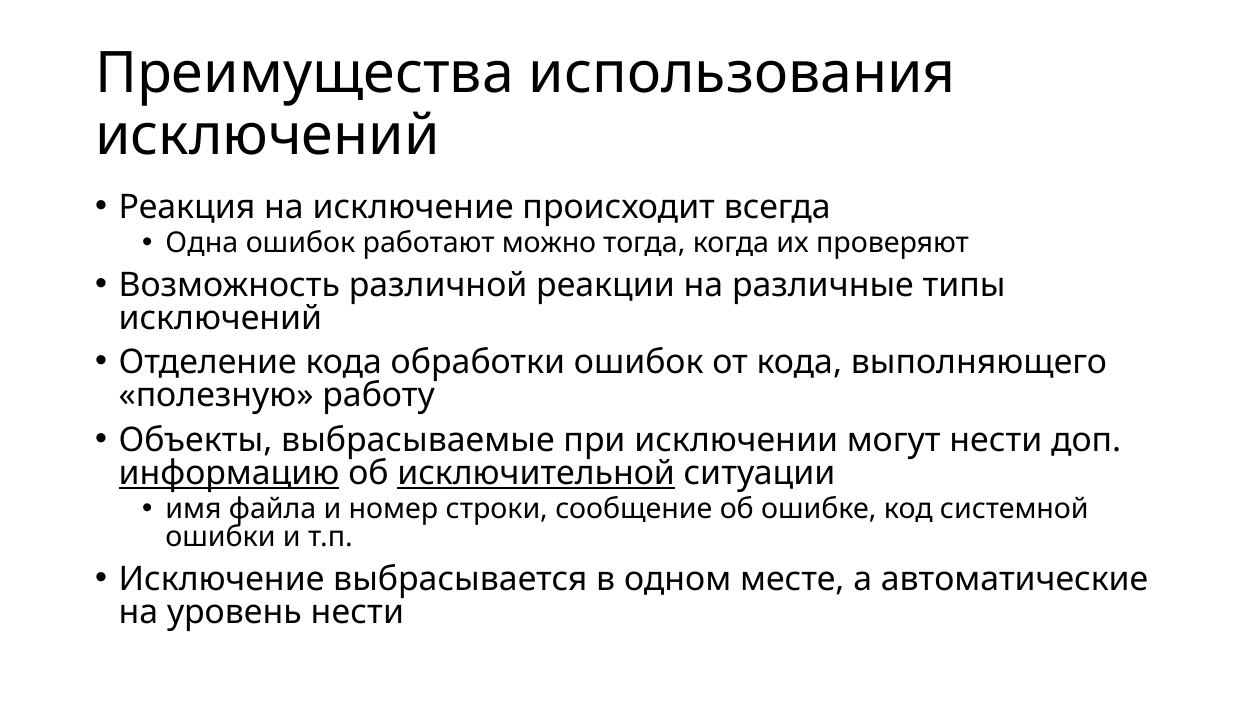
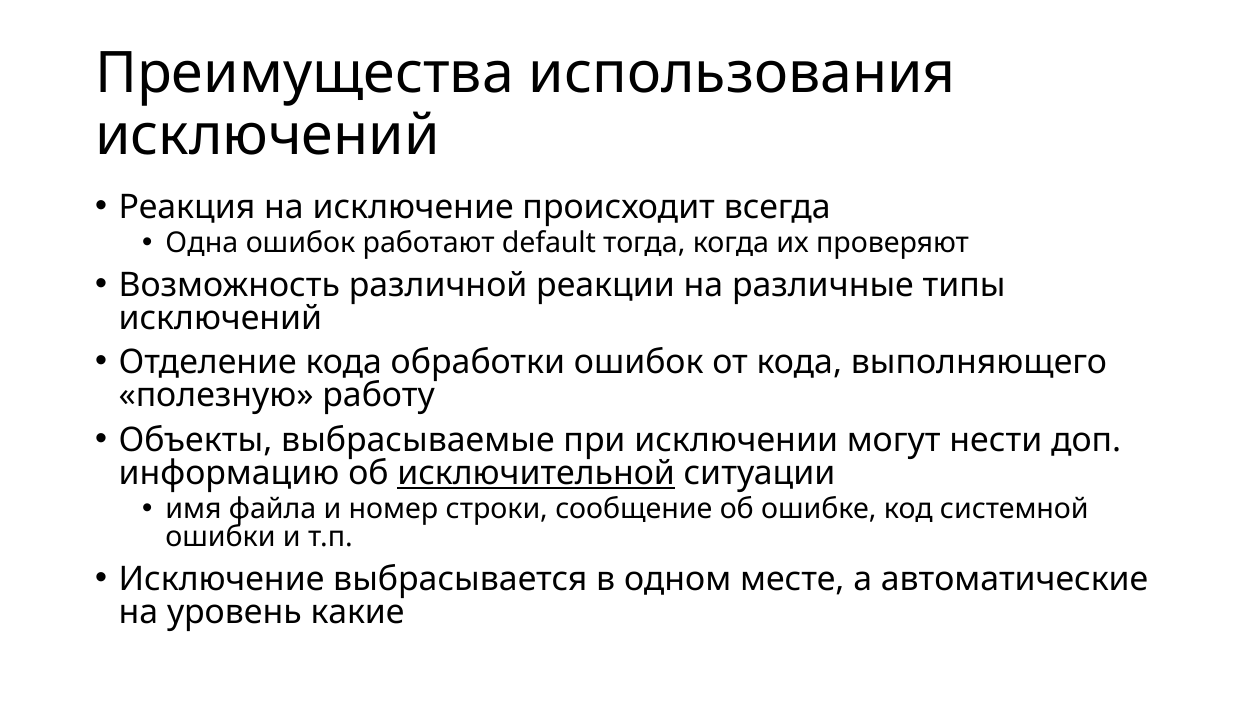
можно: можно -> default
информацию underline: present -> none
уровень нести: нести -> какие
